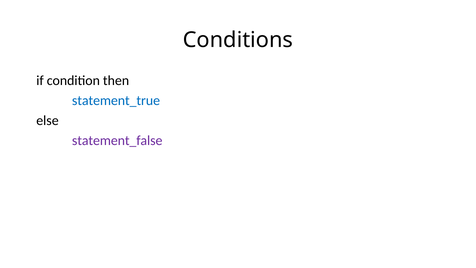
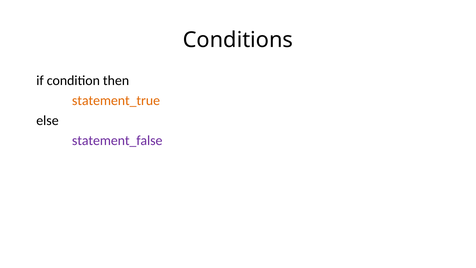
statement_true colour: blue -> orange
